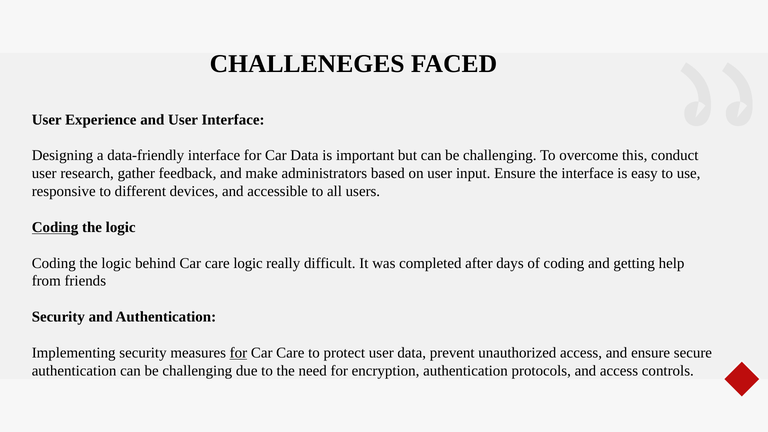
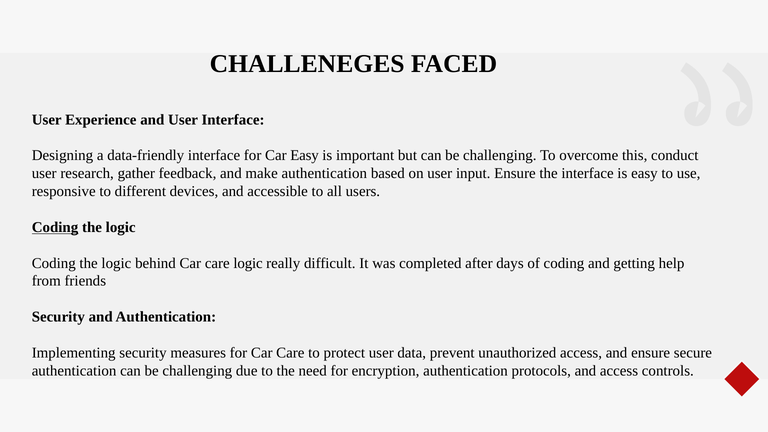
Car Data: Data -> Easy
make administrators: administrators -> authentication
for at (238, 353) underline: present -> none
